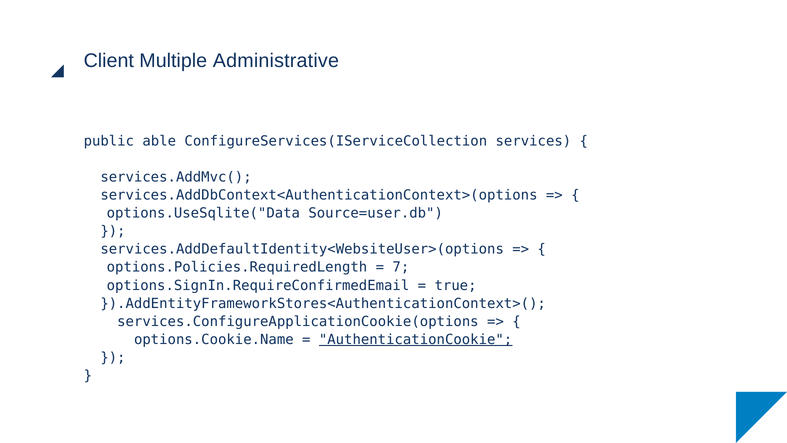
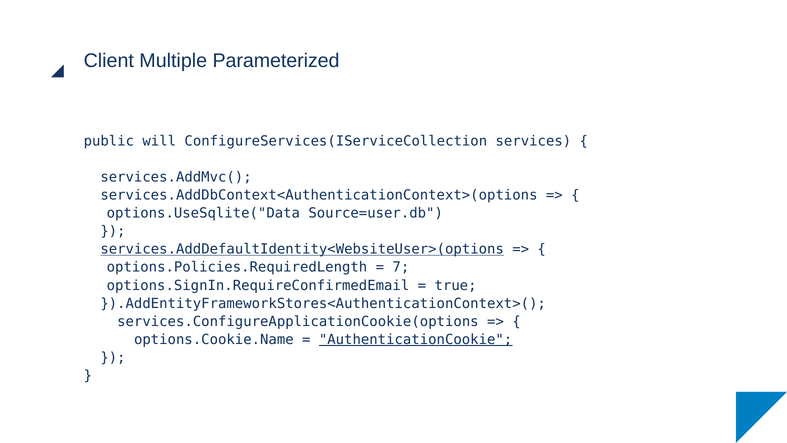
Administrative: Administrative -> Parameterized
able: able -> will
services.AddDefaultIdentity<WebsiteUser>(options underline: none -> present
